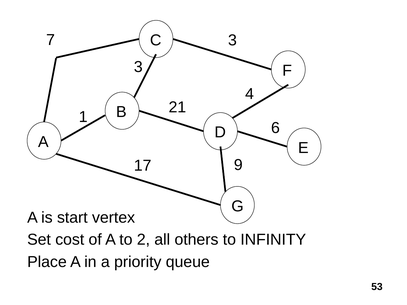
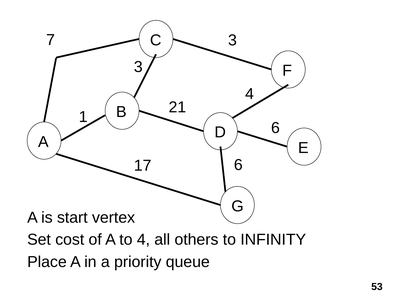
17 9: 9 -> 6
to 2: 2 -> 4
